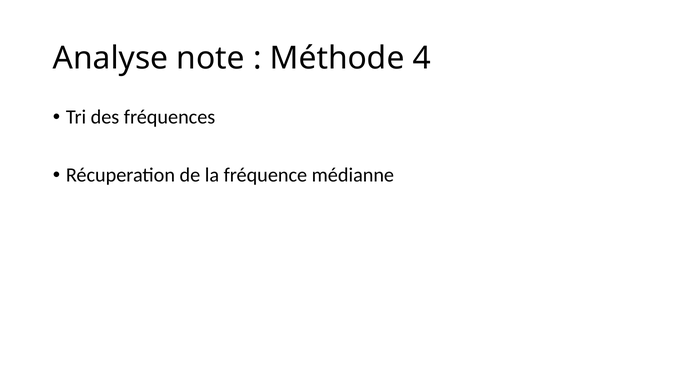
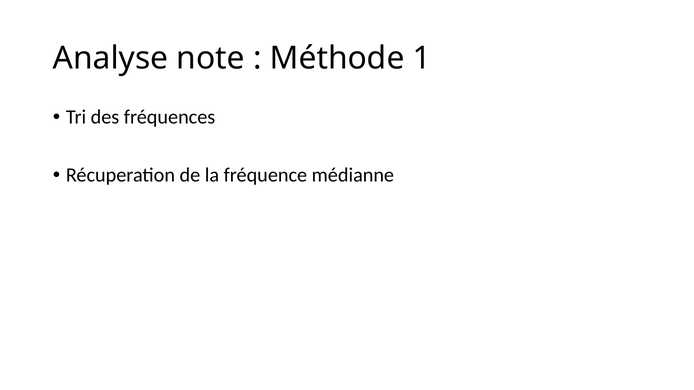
4: 4 -> 1
